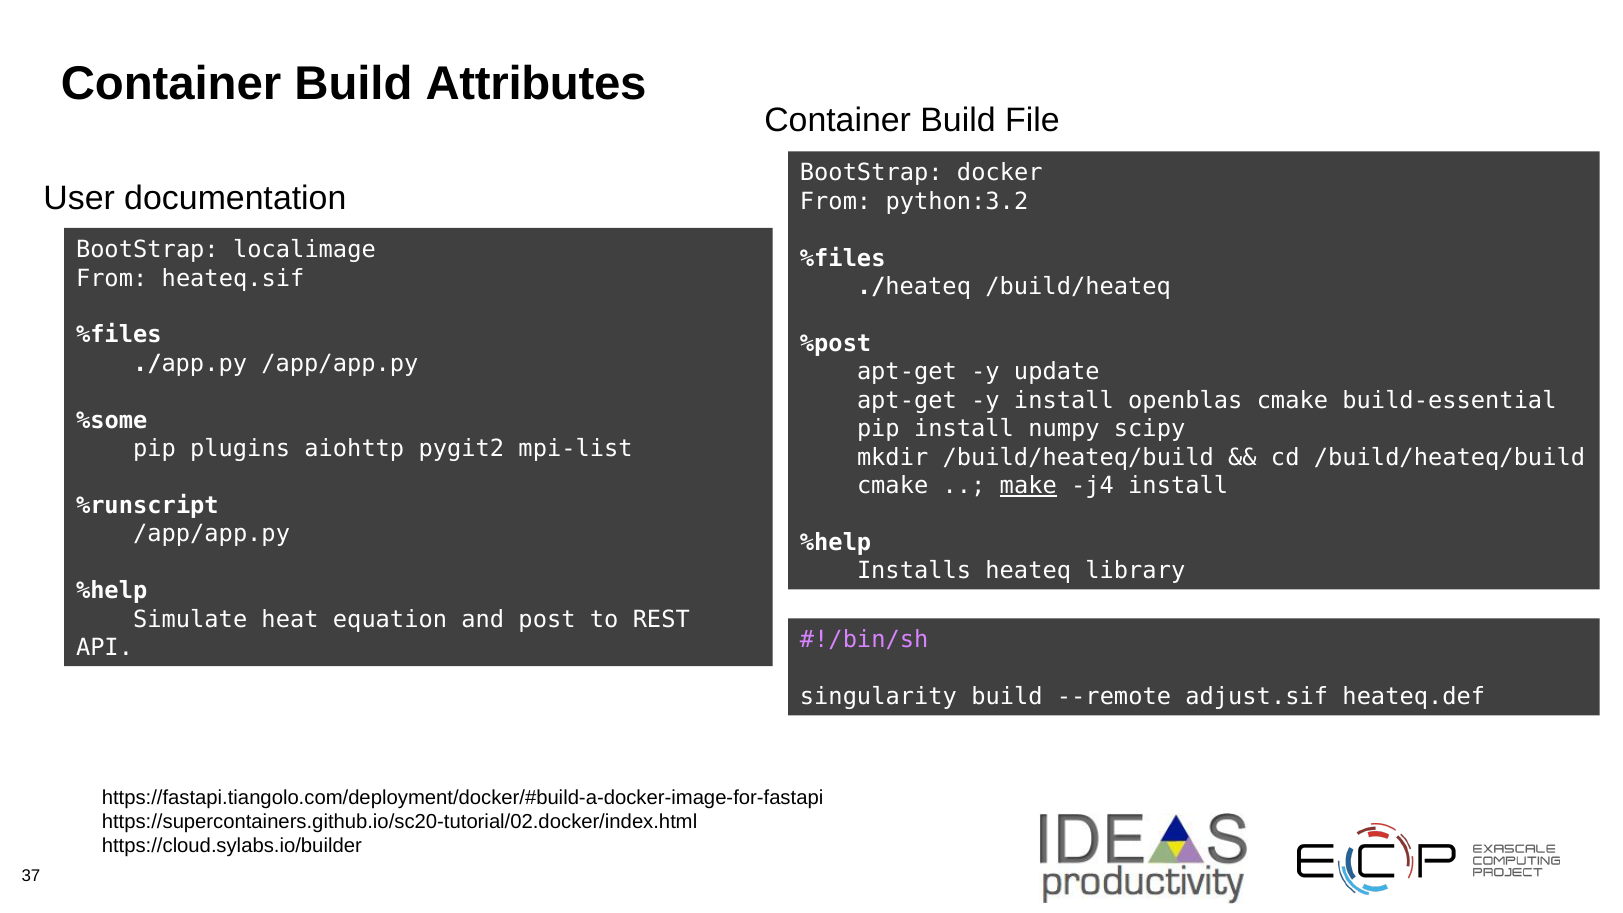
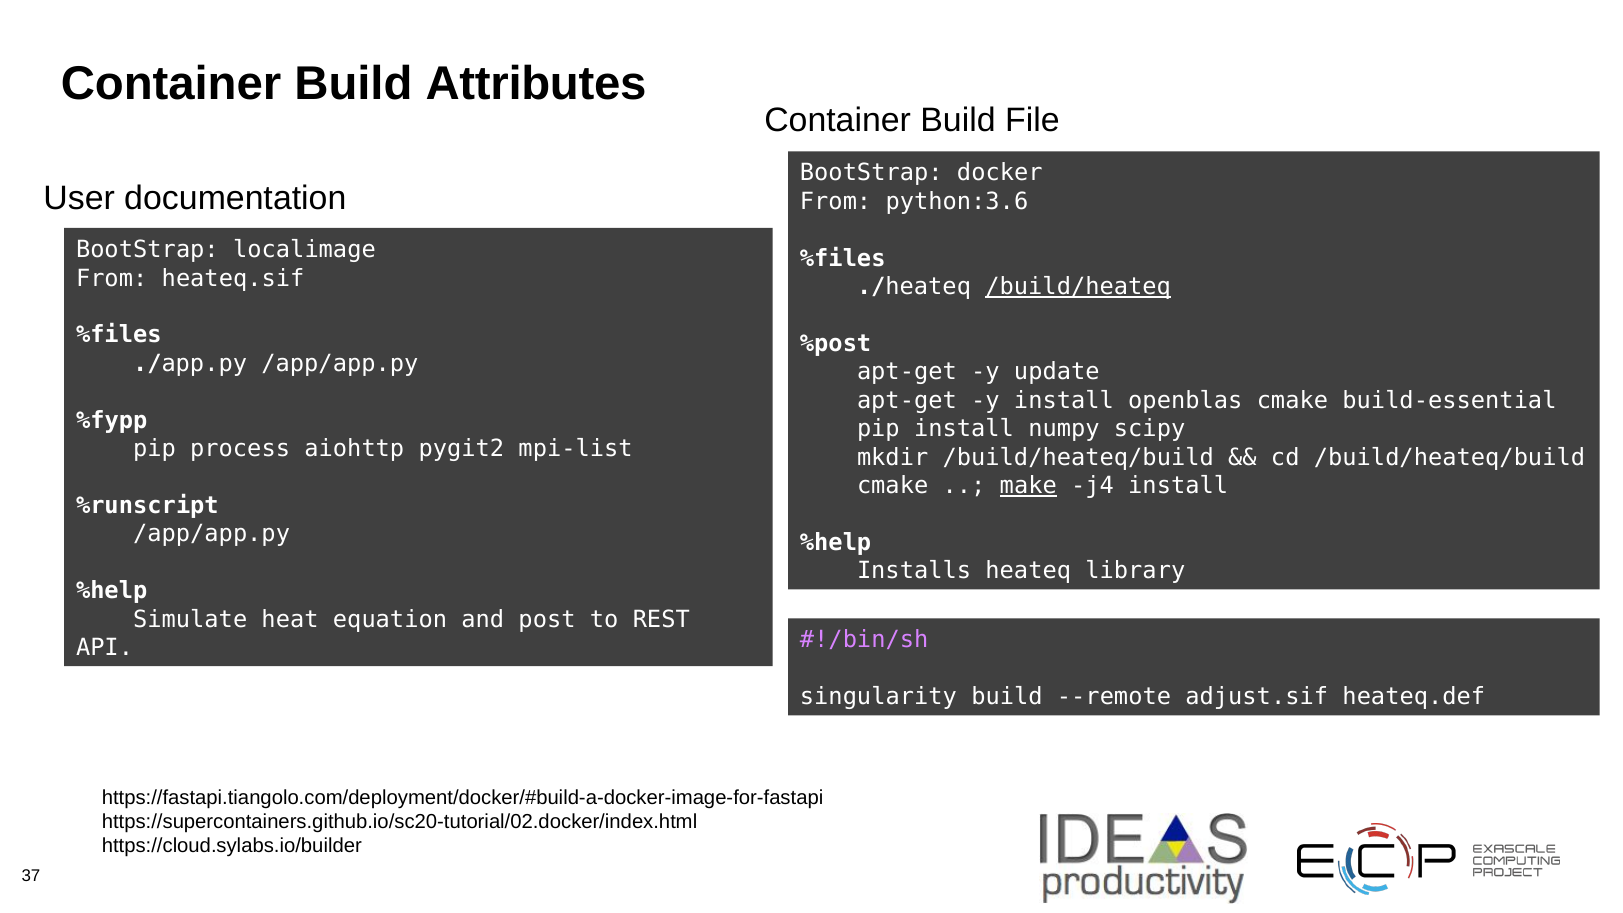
python:3.2: python:3.2 -> python:3.6
/build/heateq underline: none -> present
%some: %some -> %fypp
plugins: plugins -> process
